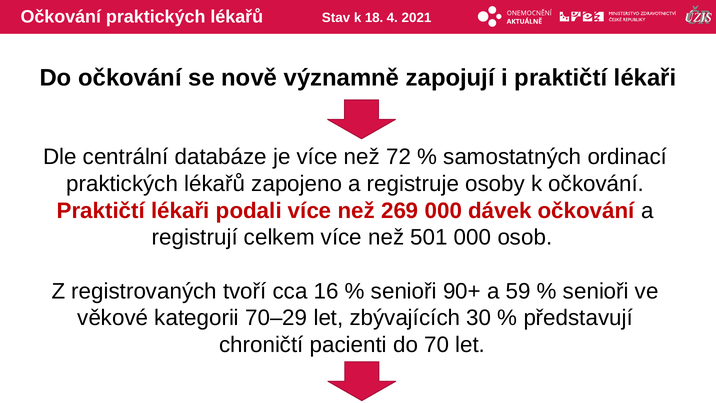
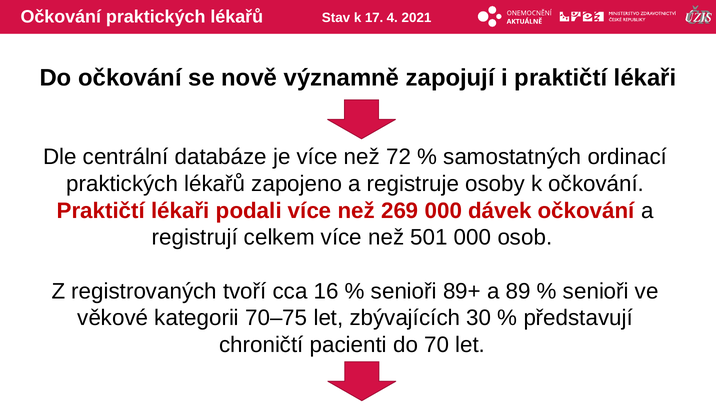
18: 18 -> 17
90+: 90+ -> 89+
59: 59 -> 89
70–29: 70–29 -> 70–75
